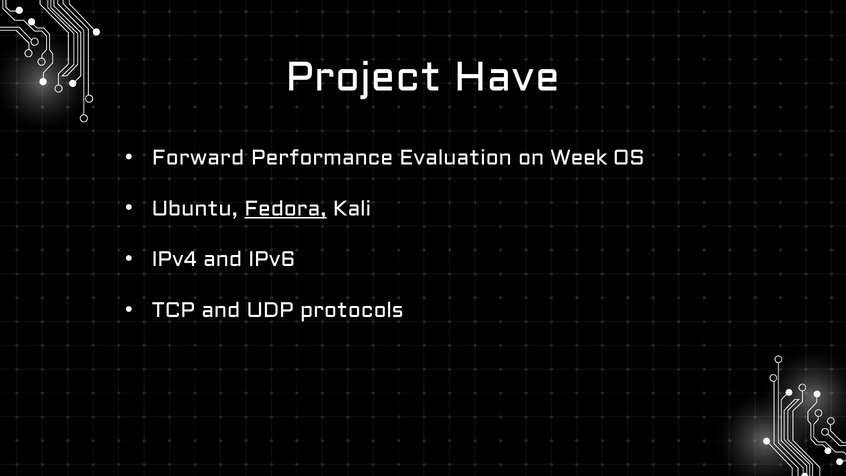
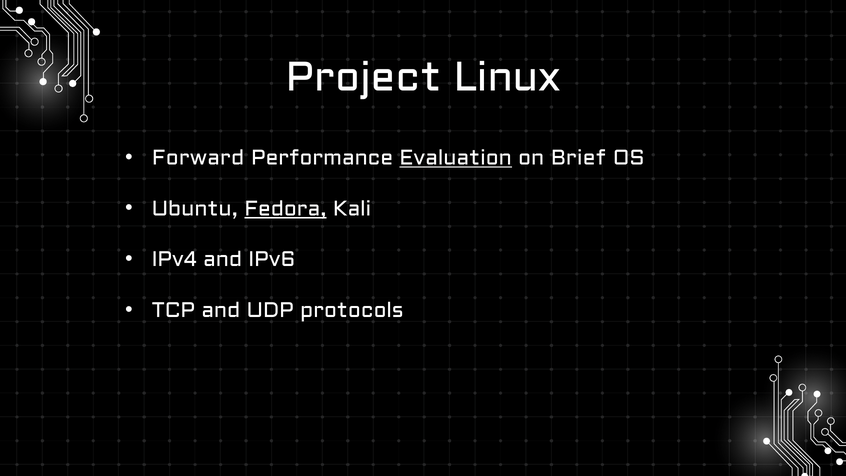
Have: Have -> Linux
Evaluation underline: none -> present
Week: Week -> Brief
